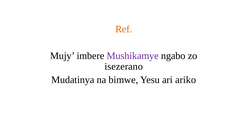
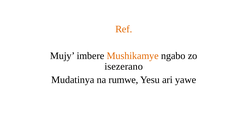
Mushikamye colour: purple -> orange
bimwe: bimwe -> rumwe
ariko: ariko -> yawe
